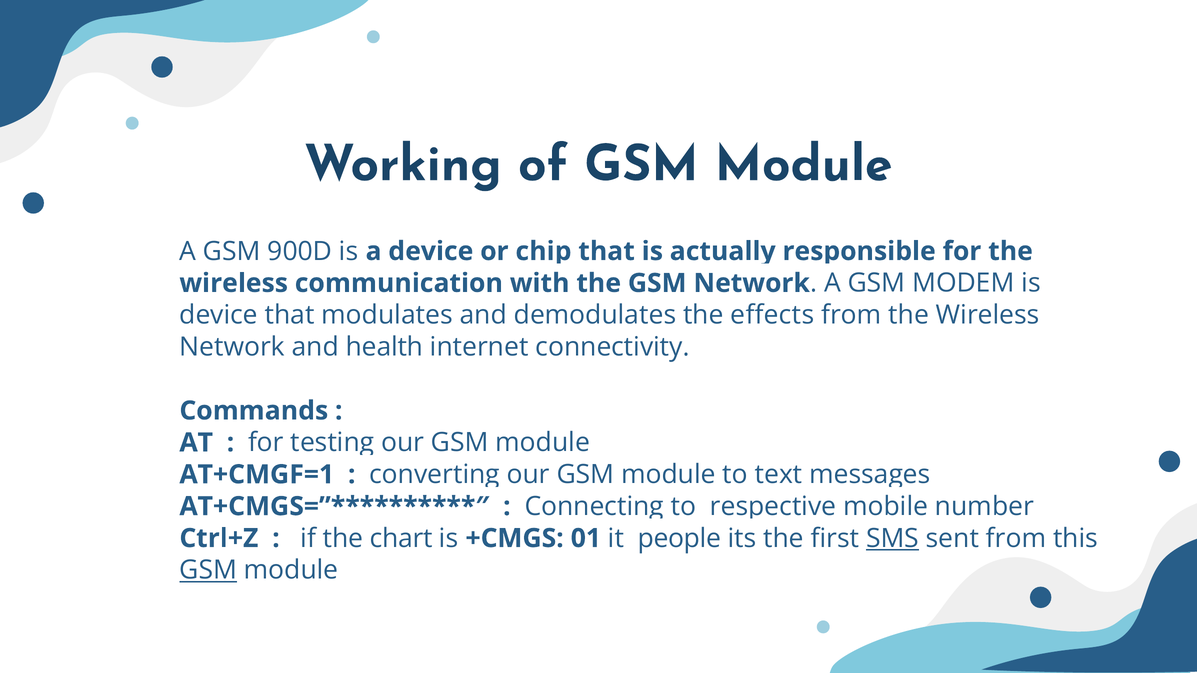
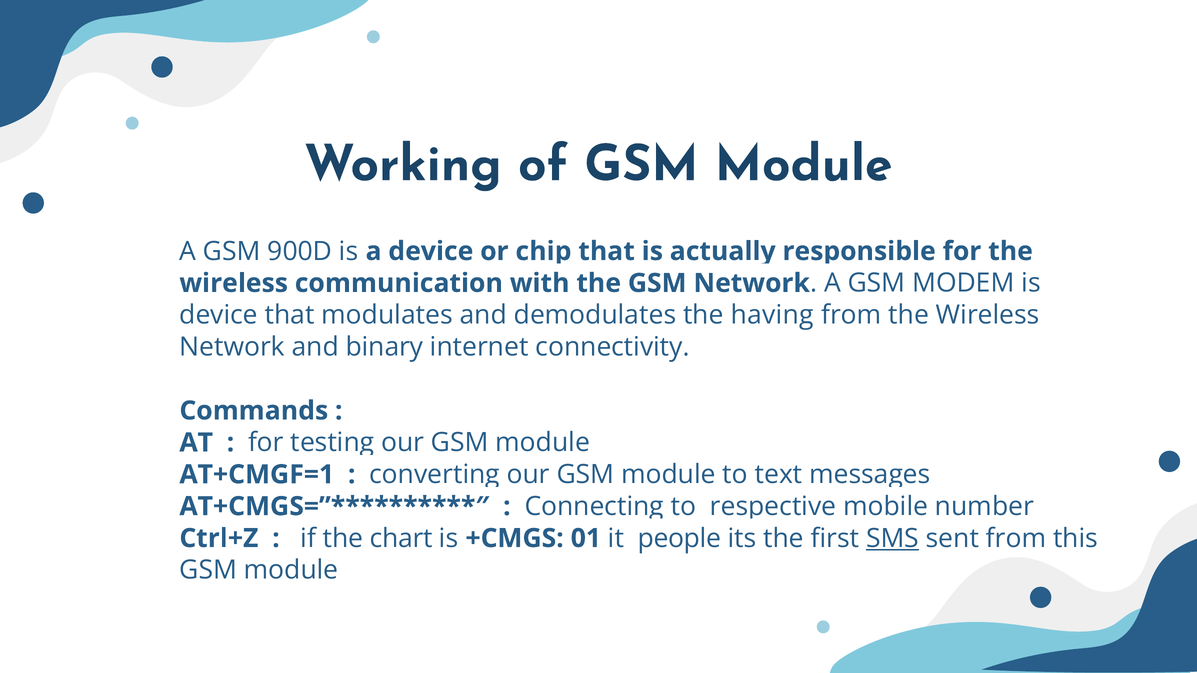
effects: effects -> having
health: health -> binary
GSM at (208, 570) underline: present -> none
